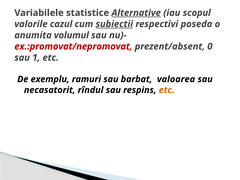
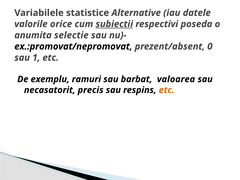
Alternative underline: present -> none
scopul: scopul -> datele
cazul: cazul -> orice
volumul: volumul -> selectie
ex.:promovat/nepromovat colour: red -> black
rîndul: rîndul -> precis
